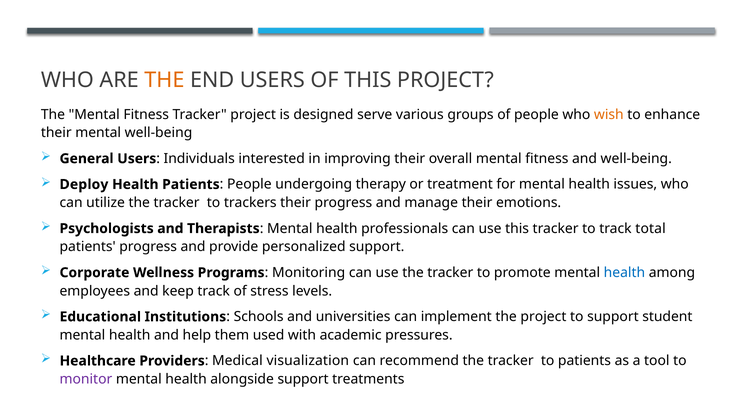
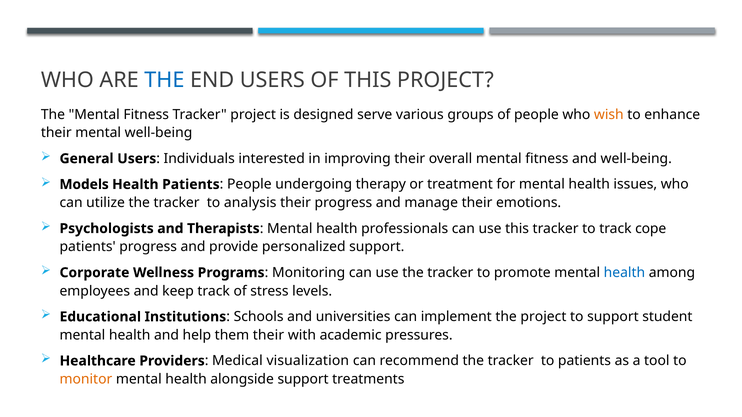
THE at (164, 80) colour: orange -> blue
Deploy: Deploy -> Models
trackers: trackers -> analysis
total: total -> cope
them used: used -> their
monitor colour: purple -> orange
